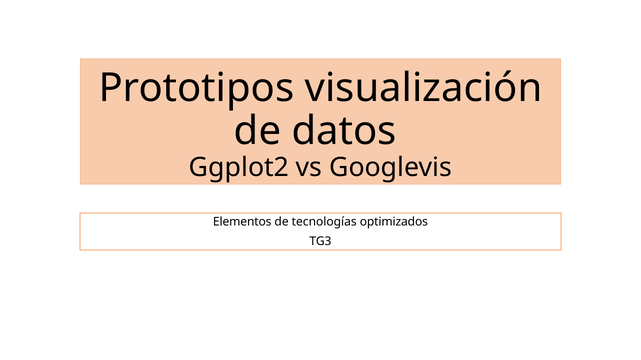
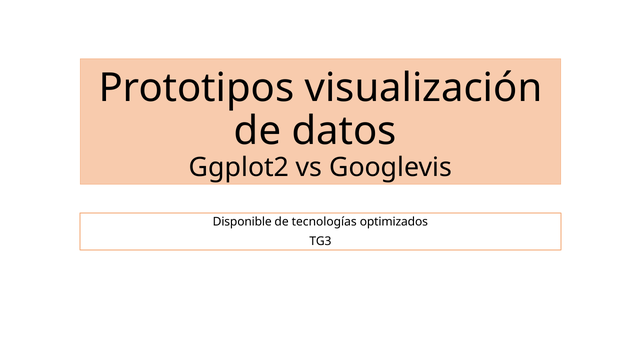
Elementos: Elementos -> Disponible
